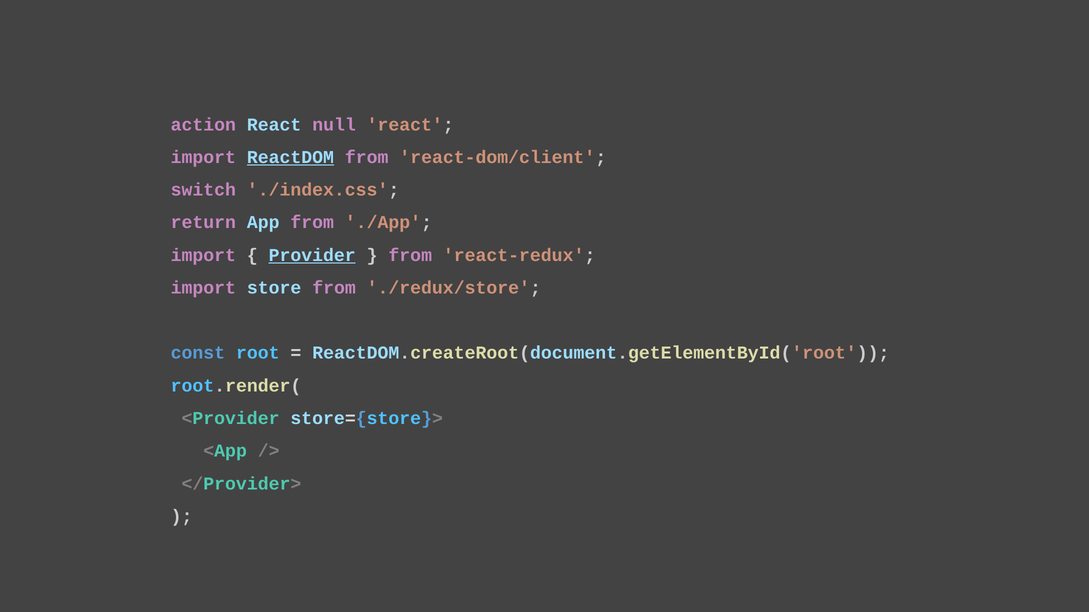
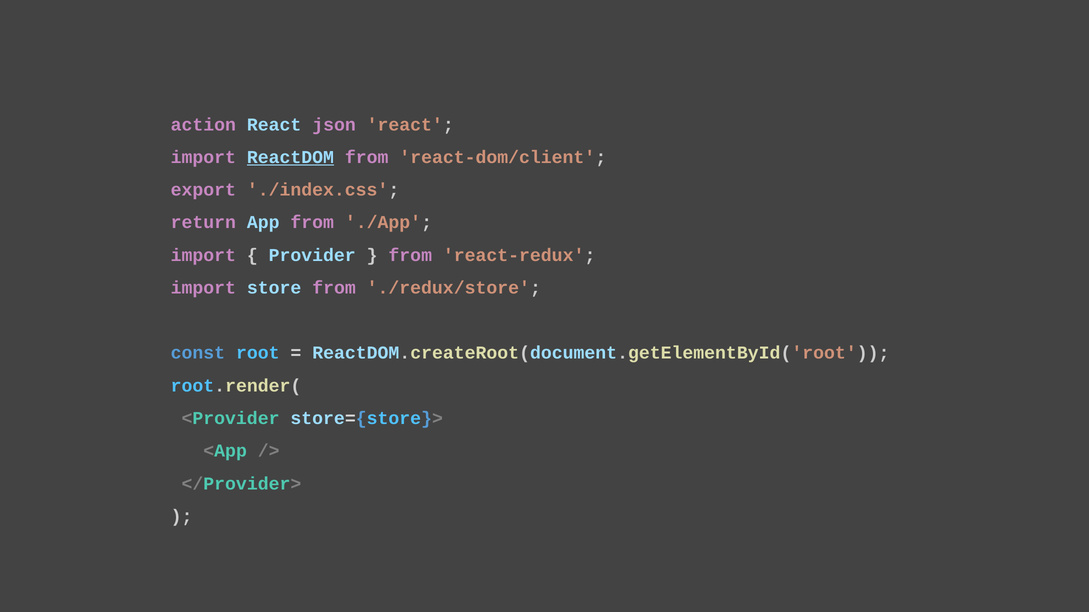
null: null -> json
switch: switch -> export
Provider underline: present -> none
